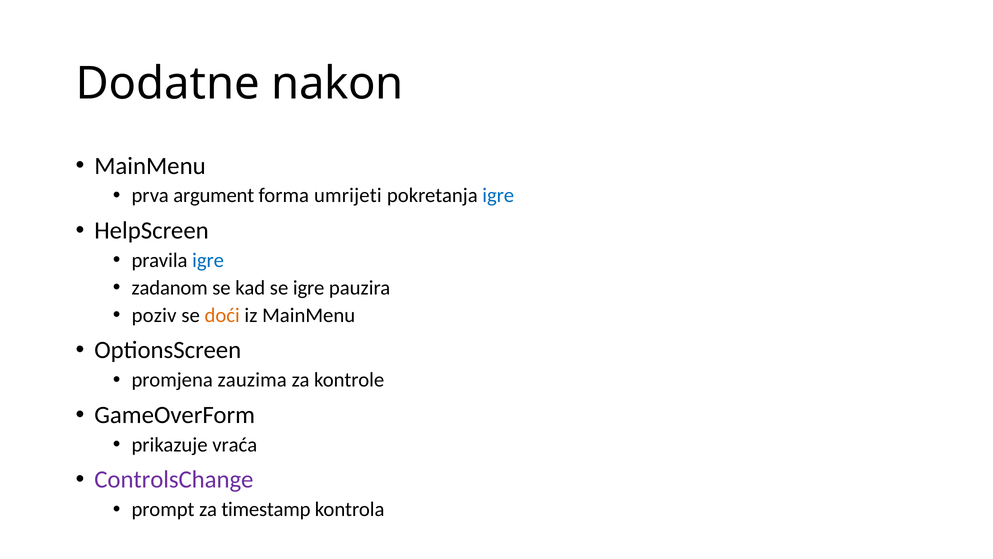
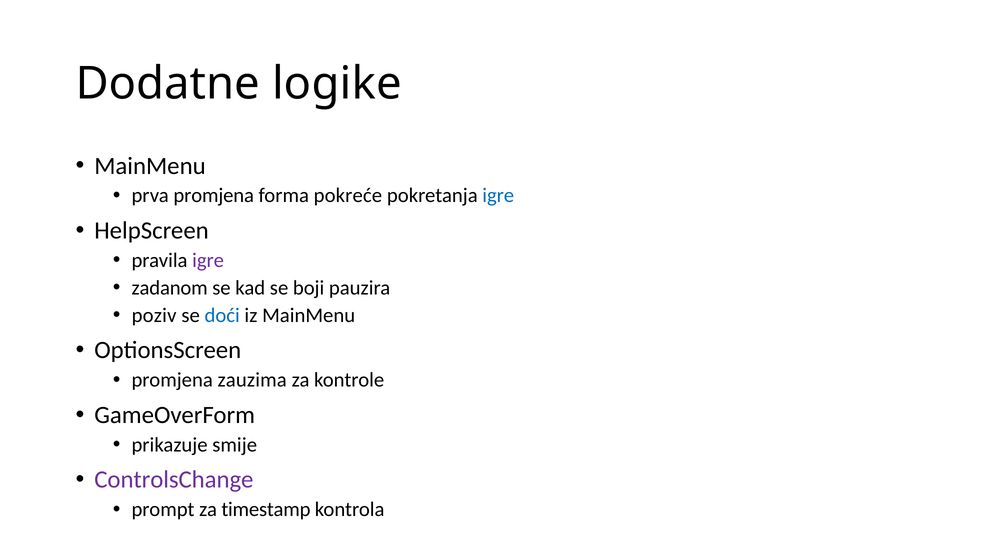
nakon: nakon -> logike
prva argument: argument -> promjena
umrijeti: umrijeti -> pokreće
igre at (208, 260) colour: blue -> purple
se igre: igre -> boji
doći colour: orange -> blue
vraća: vraća -> smije
